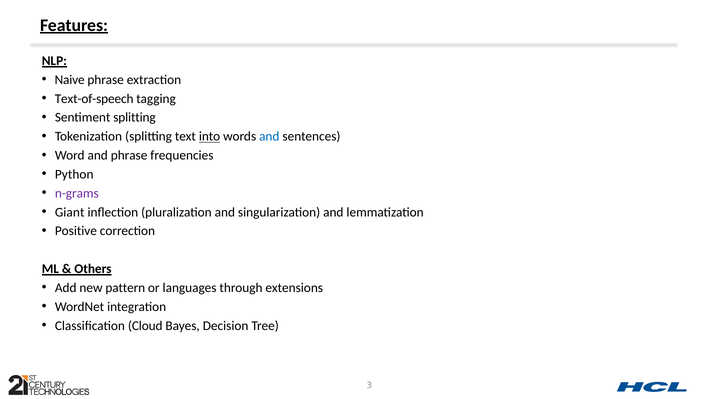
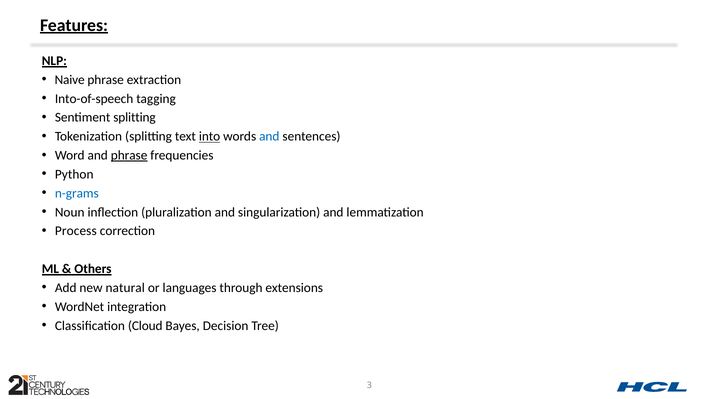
Text-of-speech: Text-of-speech -> Into-of-speech
phrase at (129, 155) underline: none -> present
n-grams colour: purple -> blue
Giant: Giant -> Noun
Positive: Positive -> Process
pattern: pattern -> natural
